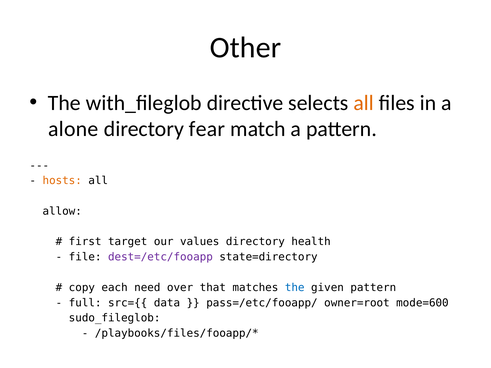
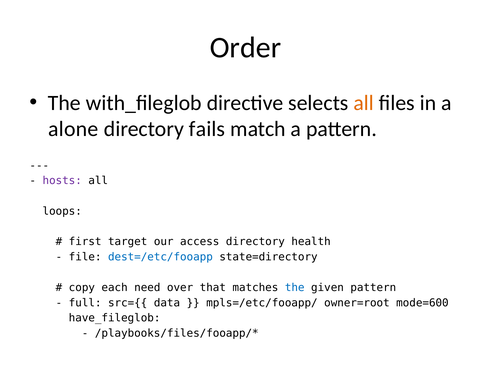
Other: Other -> Order
fear: fear -> fails
hosts colour: orange -> purple
allow: allow -> loops
values: values -> access
dest=/etc/fooapp colour: purple -> blue
pass=/etc/fooapp/: pass=/etc/fooapp/ -> mpls=/etc/fooapp/
sudo_fileglob: sudo_fileglob -> have_fileglob
